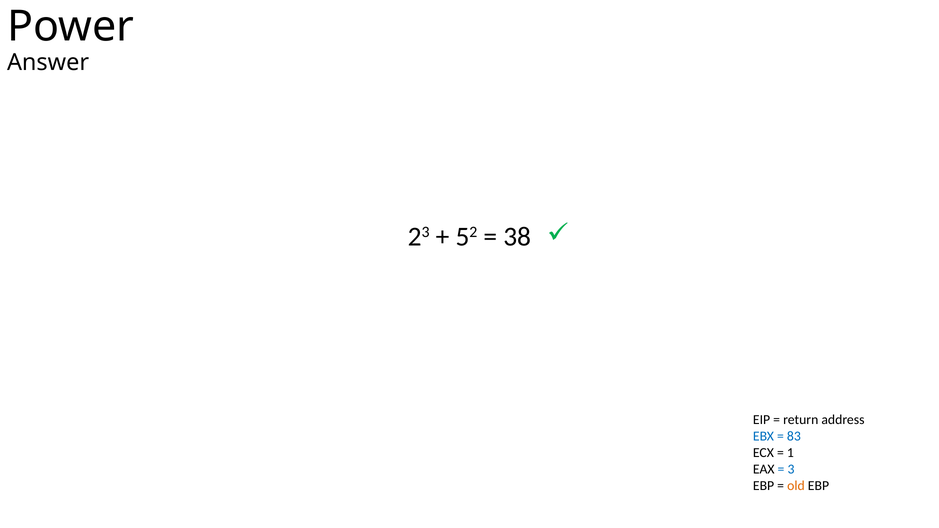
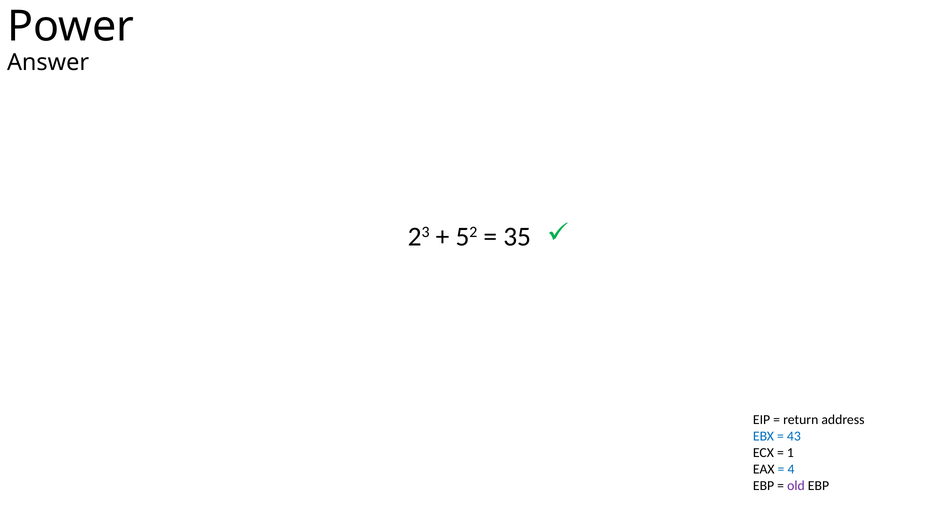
38: 38 -> 35
83: 83 -> 43
3: 3 -> 4
old colour: orange -> purple
